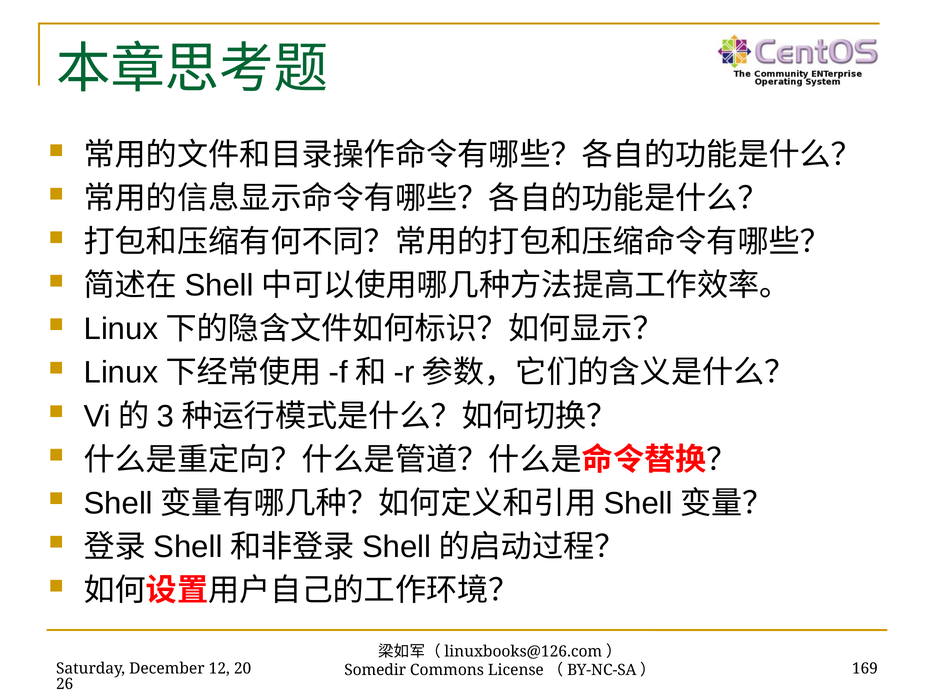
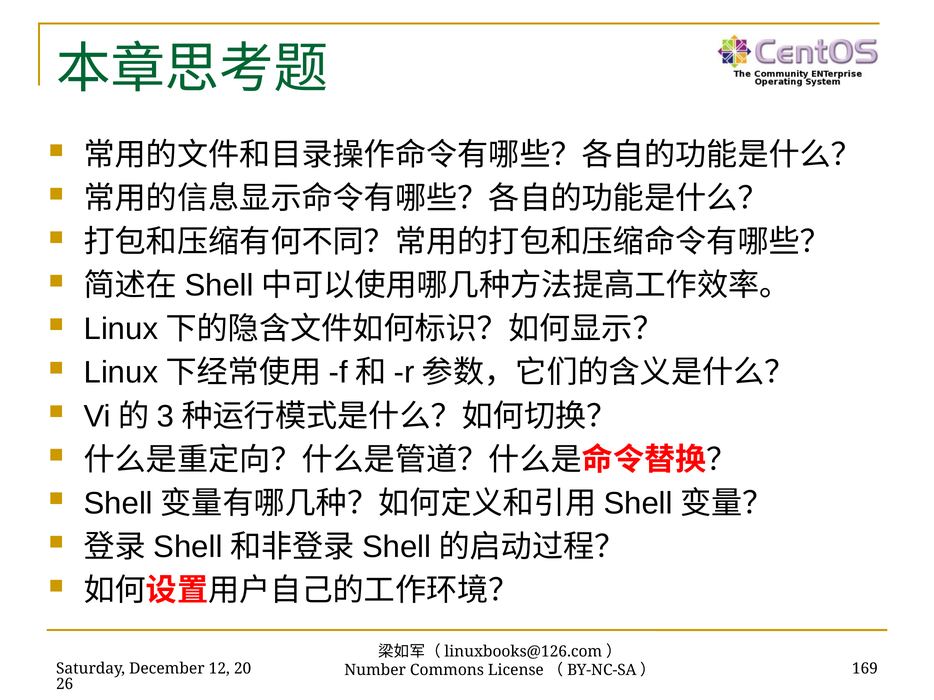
Somedir: Somedir -> Number
